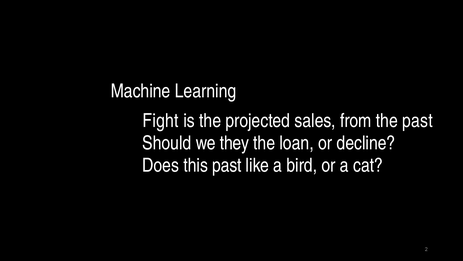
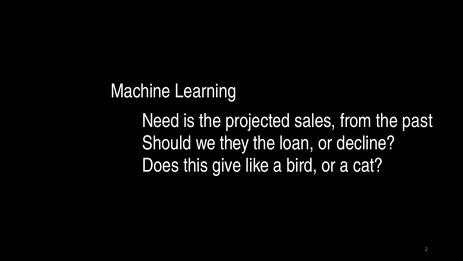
Fight: Fight -> Need
this past: past -> give
